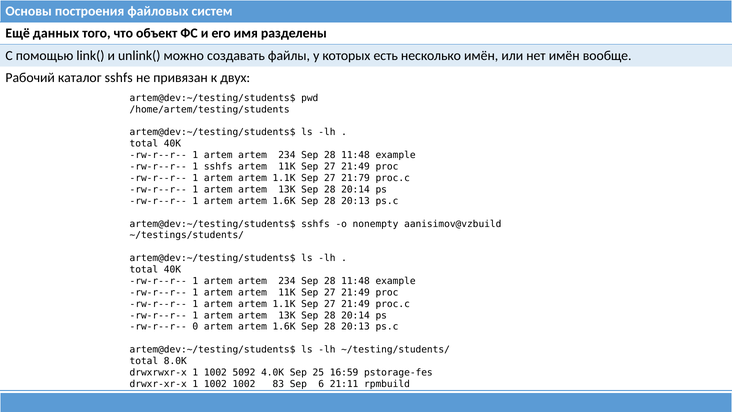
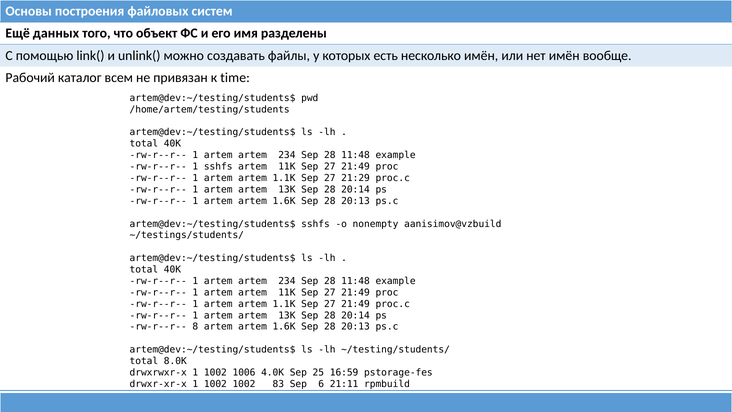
каталог sshfs: sshfs -> всем
двух: двух -> time
21:79: 21:79 -> 21:29
0: 0 -> 8
5092: 5092 -> 1006
